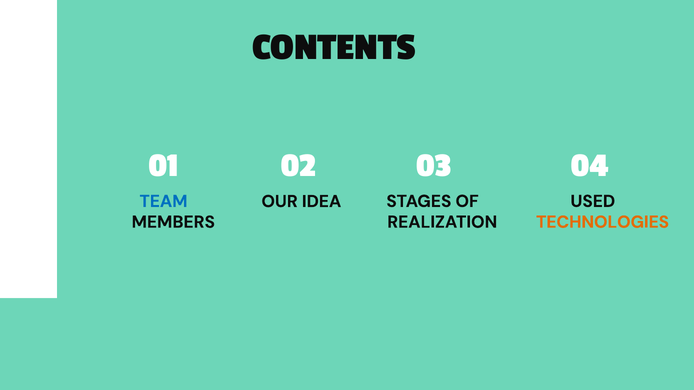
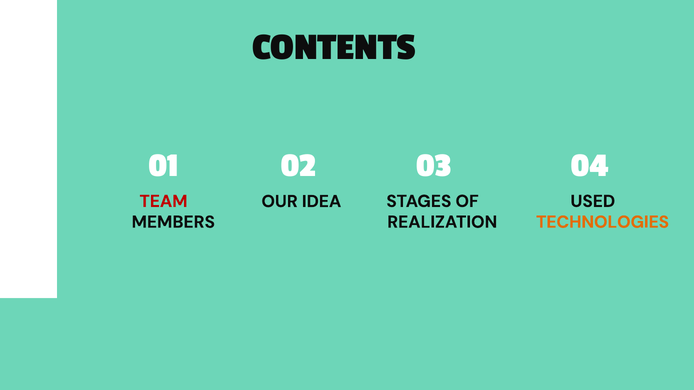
TEAM colour: blue -> red
